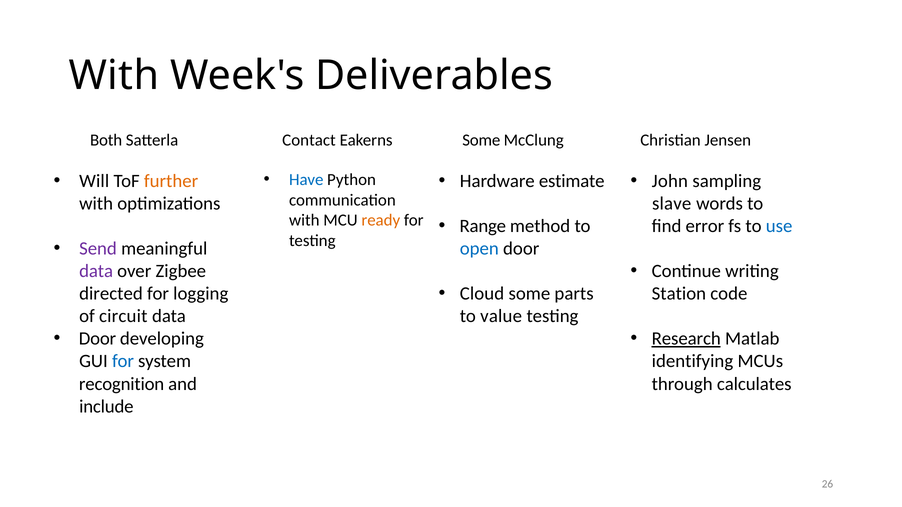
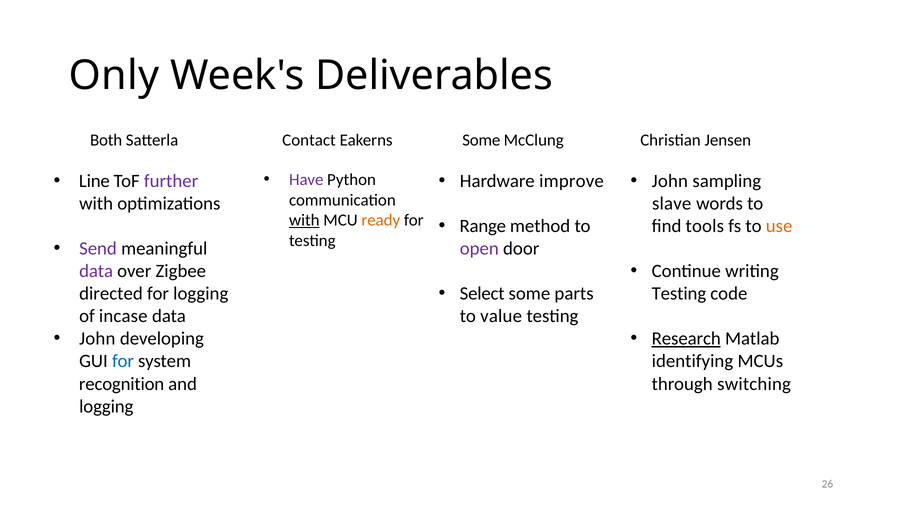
With at (114, 76): With -> Only
Have colour: blue -> purple
Will: Will -> Line
further colour: orange -> purple
estimate: estimate -> improve
with at (304, 220) underline: none -> present
error: error -> tools
use colour: blue -> orange
open colour: blue -> purple
Cloud: Cloud -> Select
Station at (679, 294): Station -> Testing
circuit: circuit -> incase
Door at (97, 339): Door -> John
calculates: calculates -> switching
include at (106, 407): include -> logging
